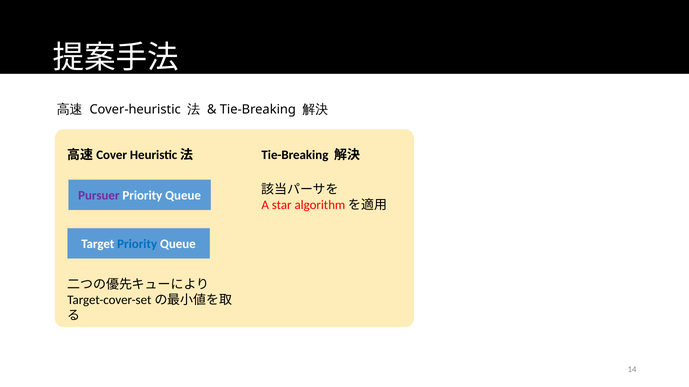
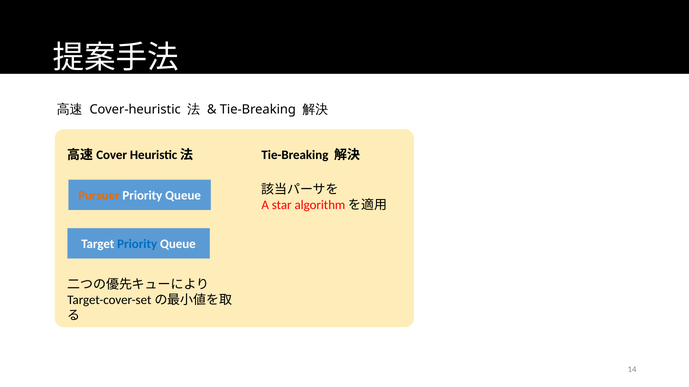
Pursuer colour: purple -> orange
